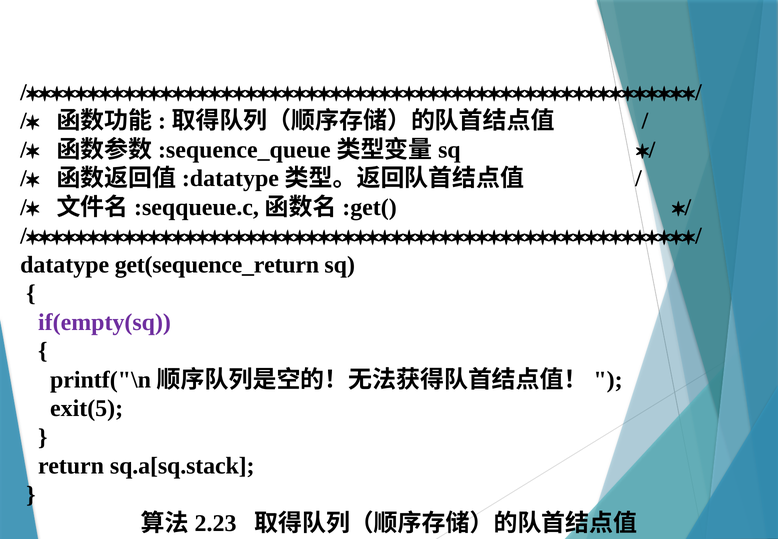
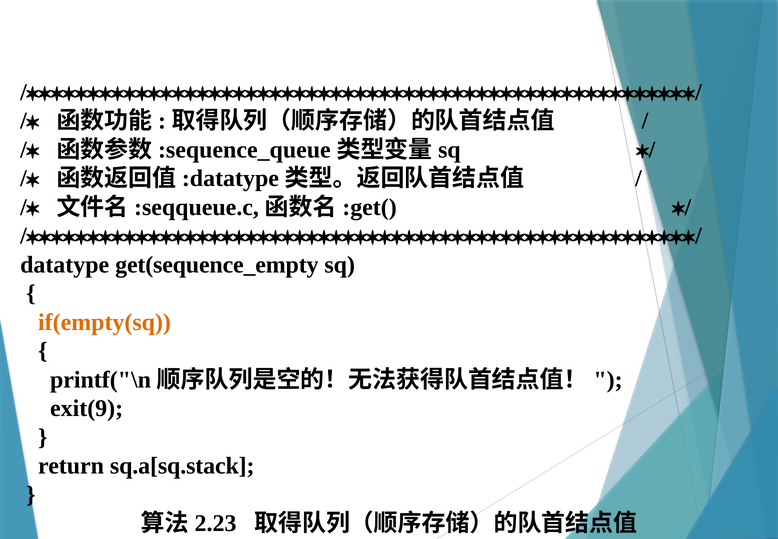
get(sequence_return: get(sequence_return -> get(sequence_empty
if(empty(sq colour: purple -> orange
exit(5: exit(5 -> exit(9
